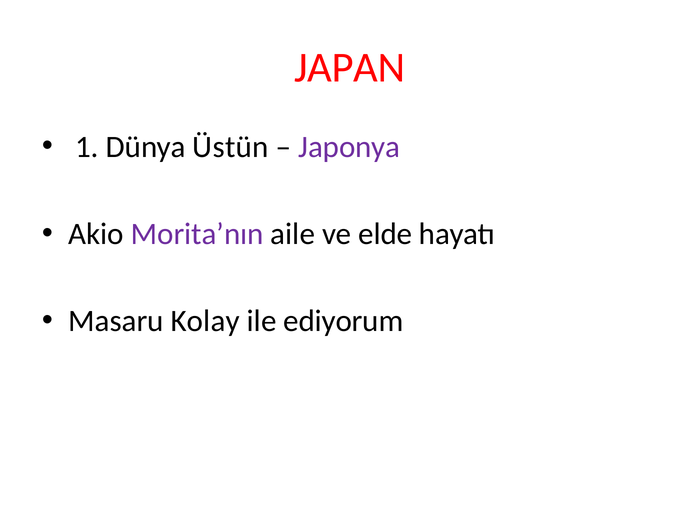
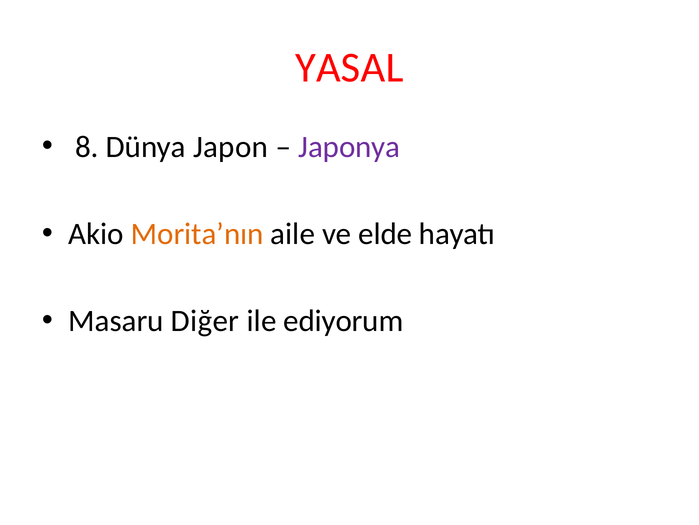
JAPAN: JAPAN -> YASAL
1: 1 -> 8
Üstün: Üstün -> Japon
Morita’nın colour: purple -> orange
Kolay: Kolay -> Diğer
